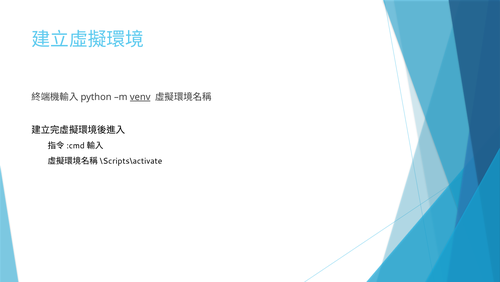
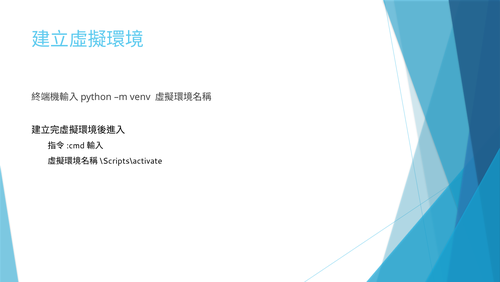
venv underline: present -> none
